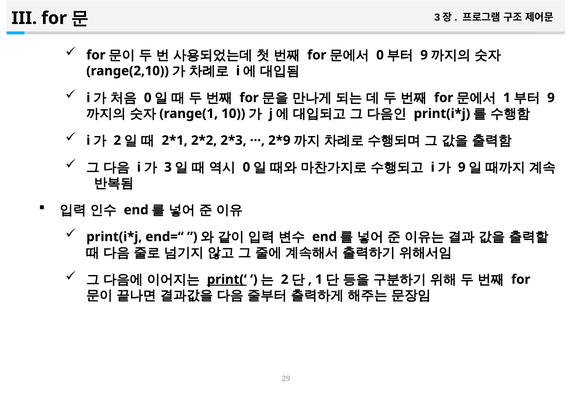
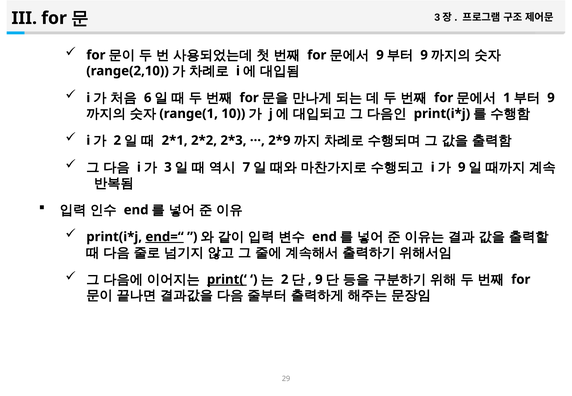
0 at (380, 55): 0 -> 9
0 at (148, 98): 0 -> 6
0 at (246, 167): 0 -> 7
end=“ underline: none -> present
1 at (319, 280): 1 -> 9
